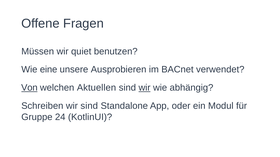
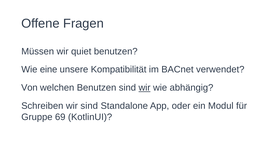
Ausprobieren: Ausprobieren -> Kompatibilität
Von underline: present -> none
welchen Aktuellen: Aktuellen -> Benutzen
24: 24 -> 69
